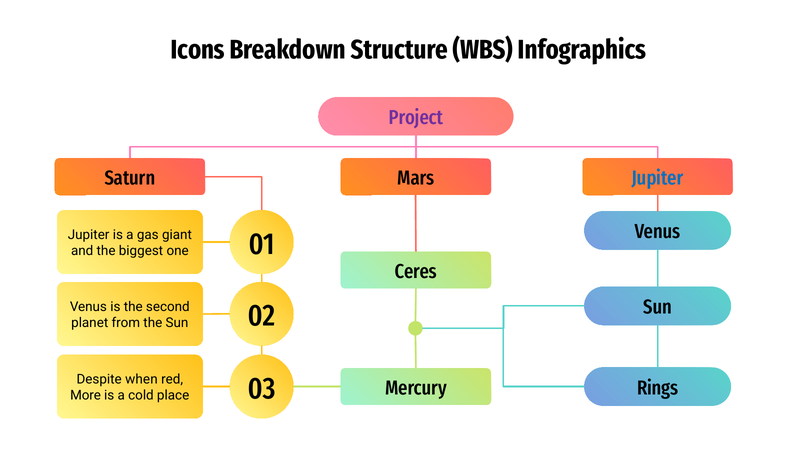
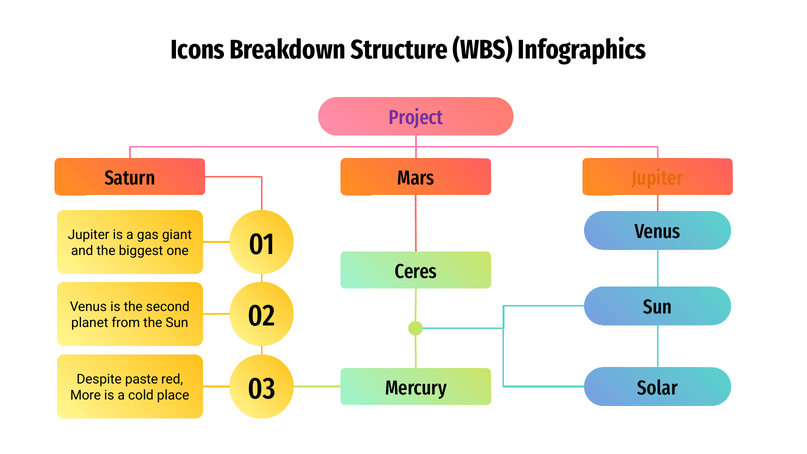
Jupiter at (658, 178) colour: blue -> orange
when: when -> paste
Rings: Rings -> Solar
